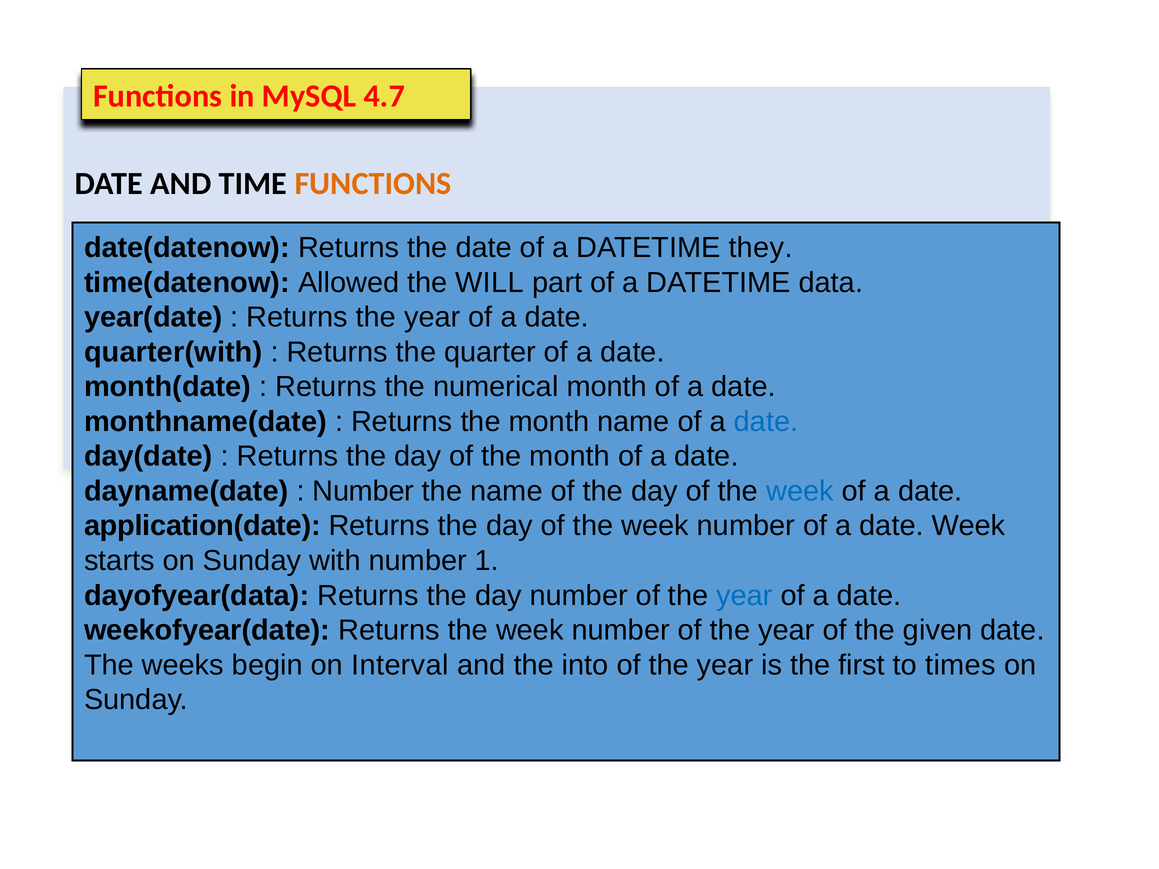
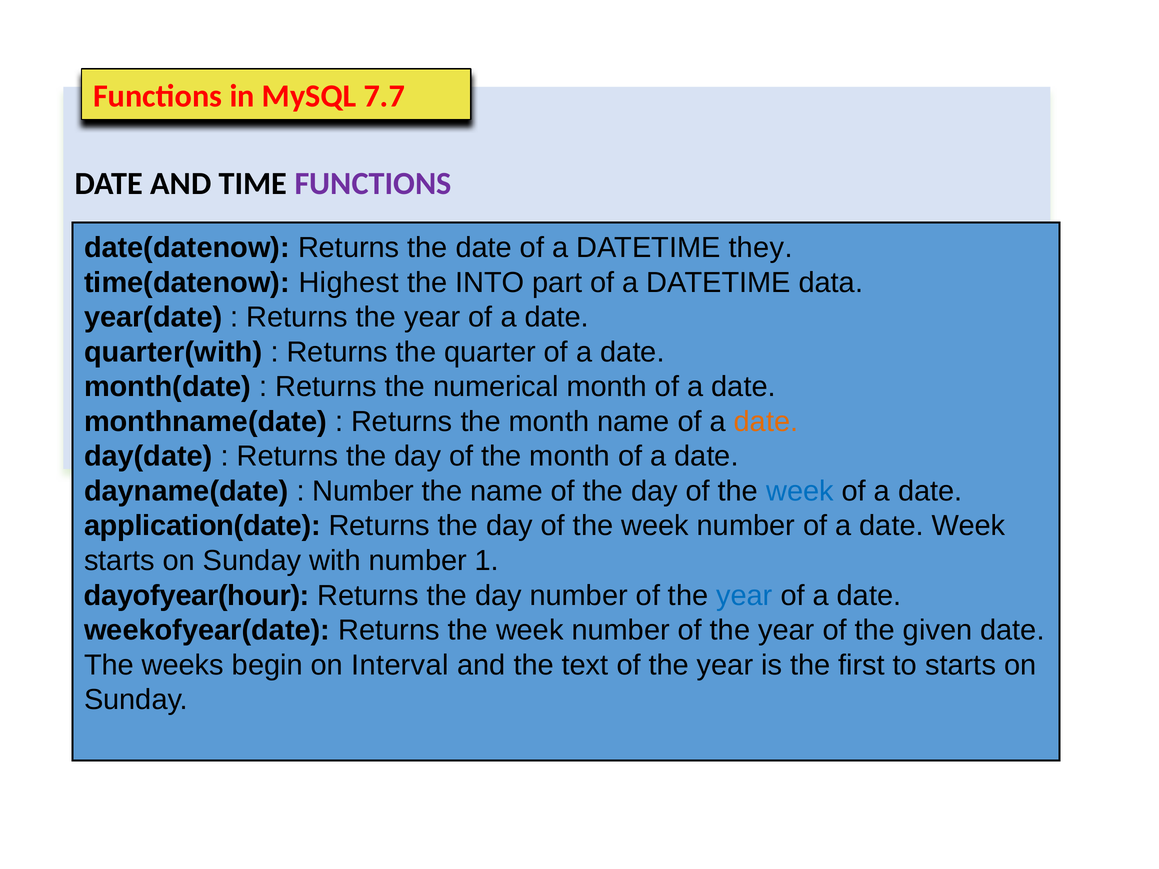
4.7: 4.7 -> 7.7
FUNCTIONS at (373, 184) colour: orange -> purple
Allowed: Allowed -> Highest
WILL: WILL -> INTO
date at (766, 422) colour: blue -> orange
dayofyear(data: dayofyear(data -> dayofyear(hour
into: into -> text
to times: times -> starts
